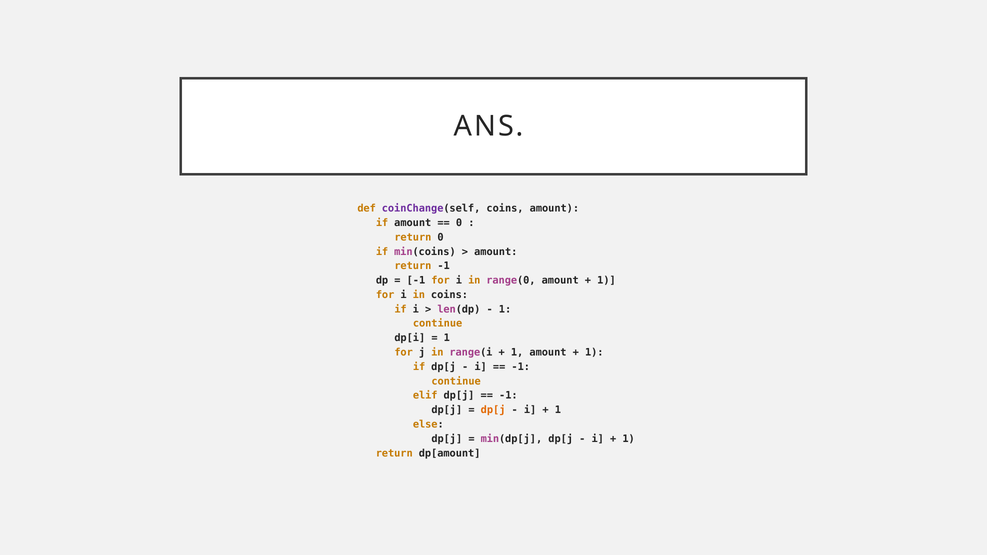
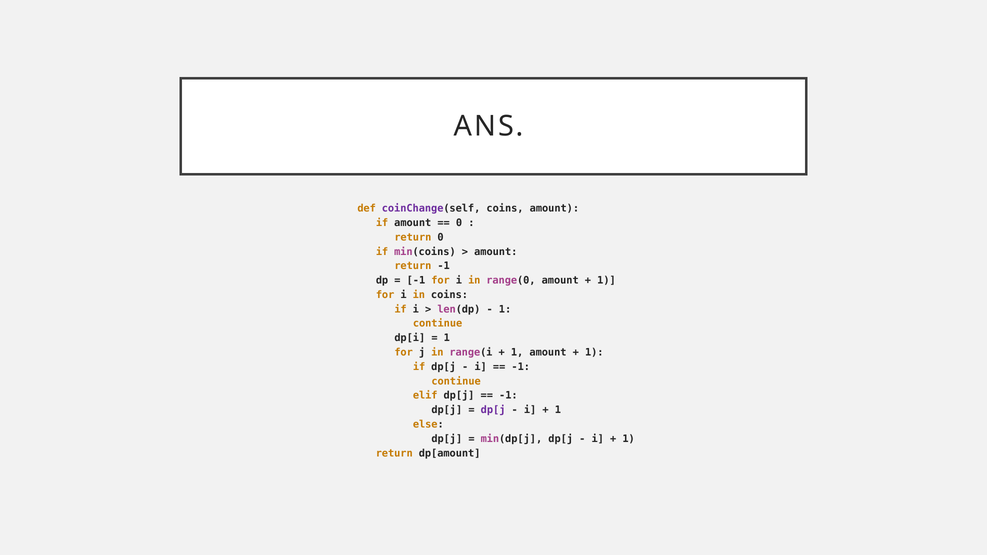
dp[j at (493, 410) colour: orange -> purple
